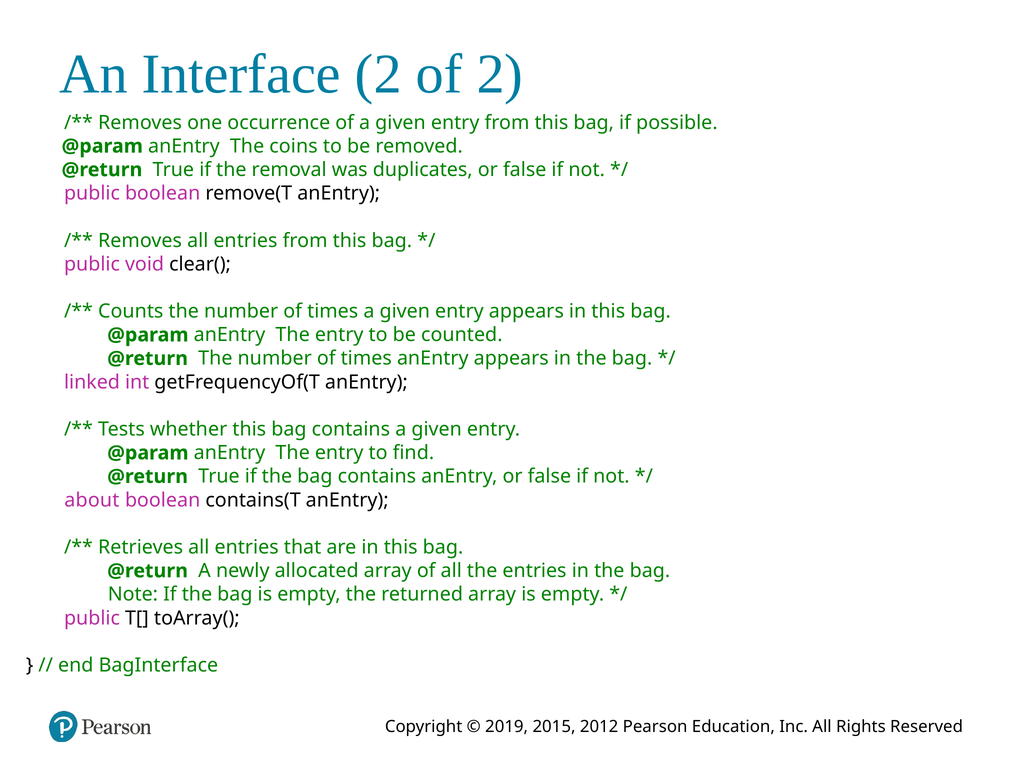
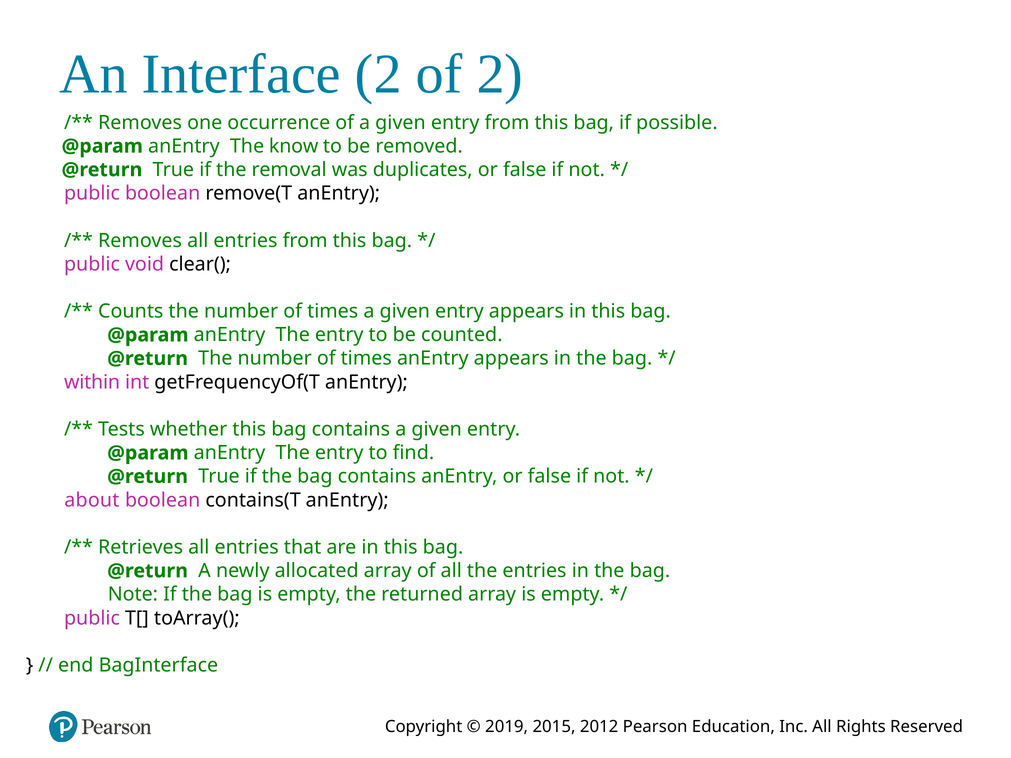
coins: coins -> know
linked: linked -> within
